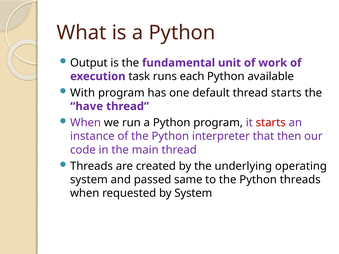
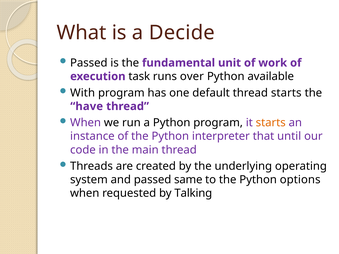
is a Python: Python -> Decide
Output at (89, 63): Output -> Passed
each: each -> over
starts at (271, 123) colour: red -> orange
then: then -> until
Python threads: threads -> options
by System: System -> Talking
